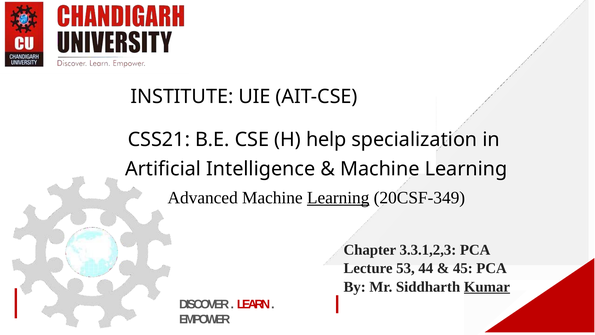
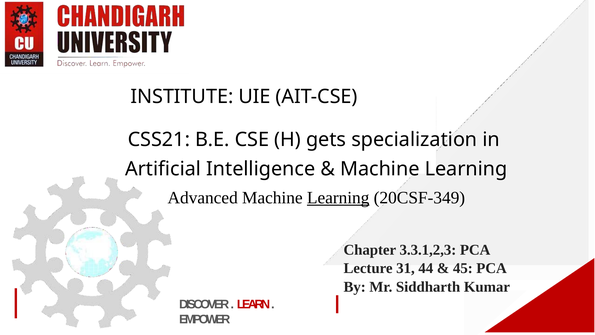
help: help -> gets
53: 53 -> 31
Kumar underline: present -> none
